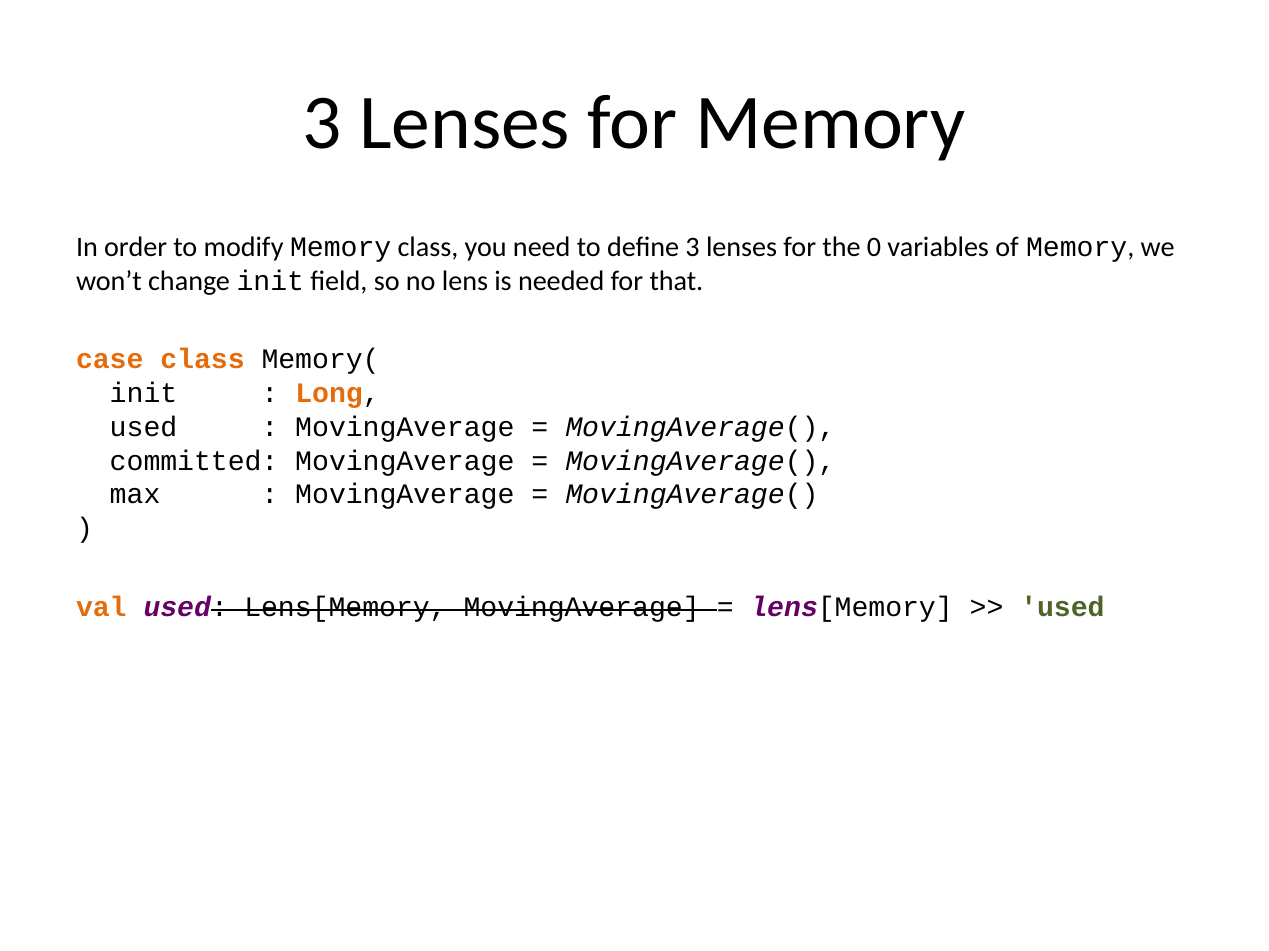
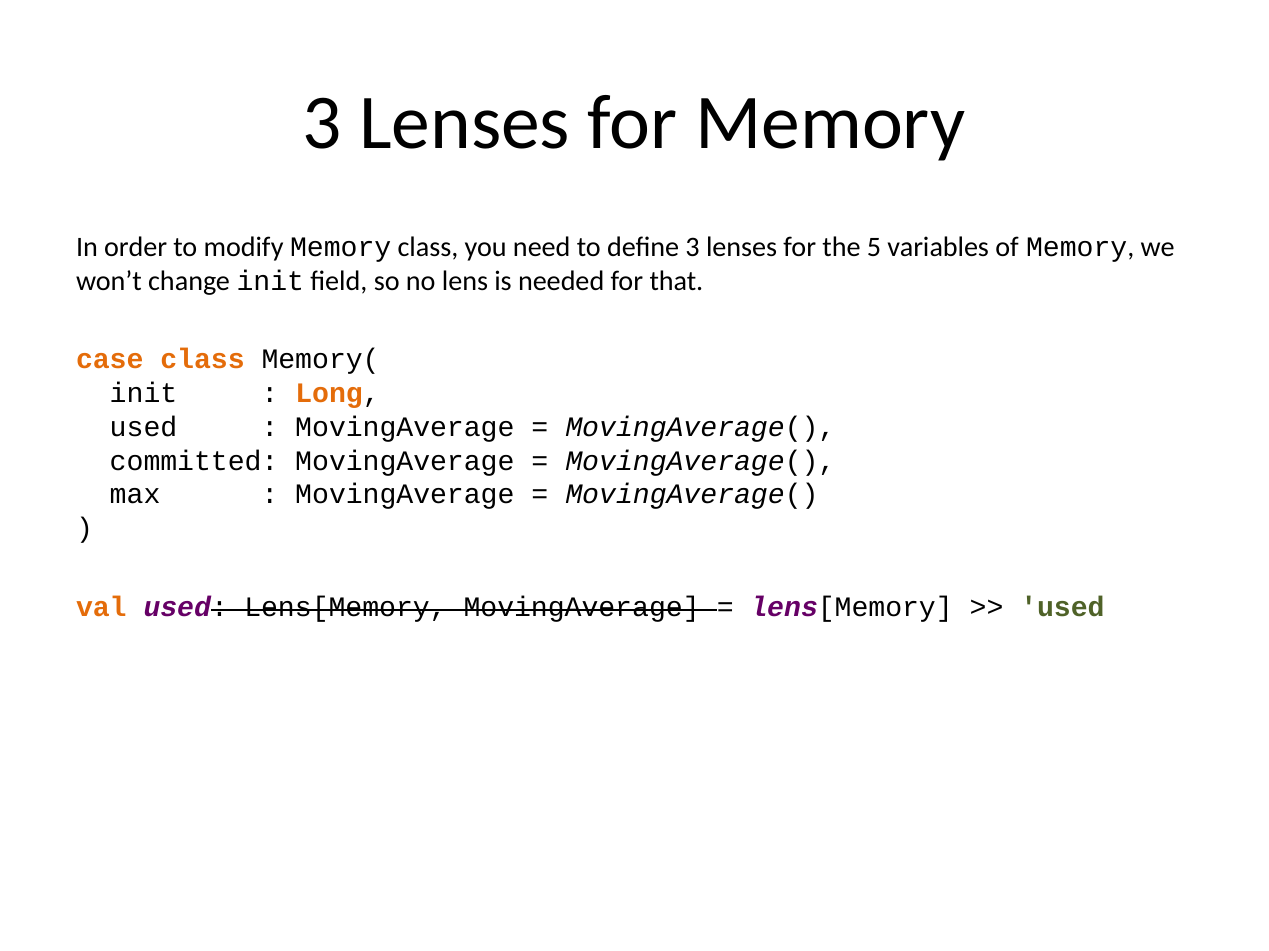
0: 0 -> 5
